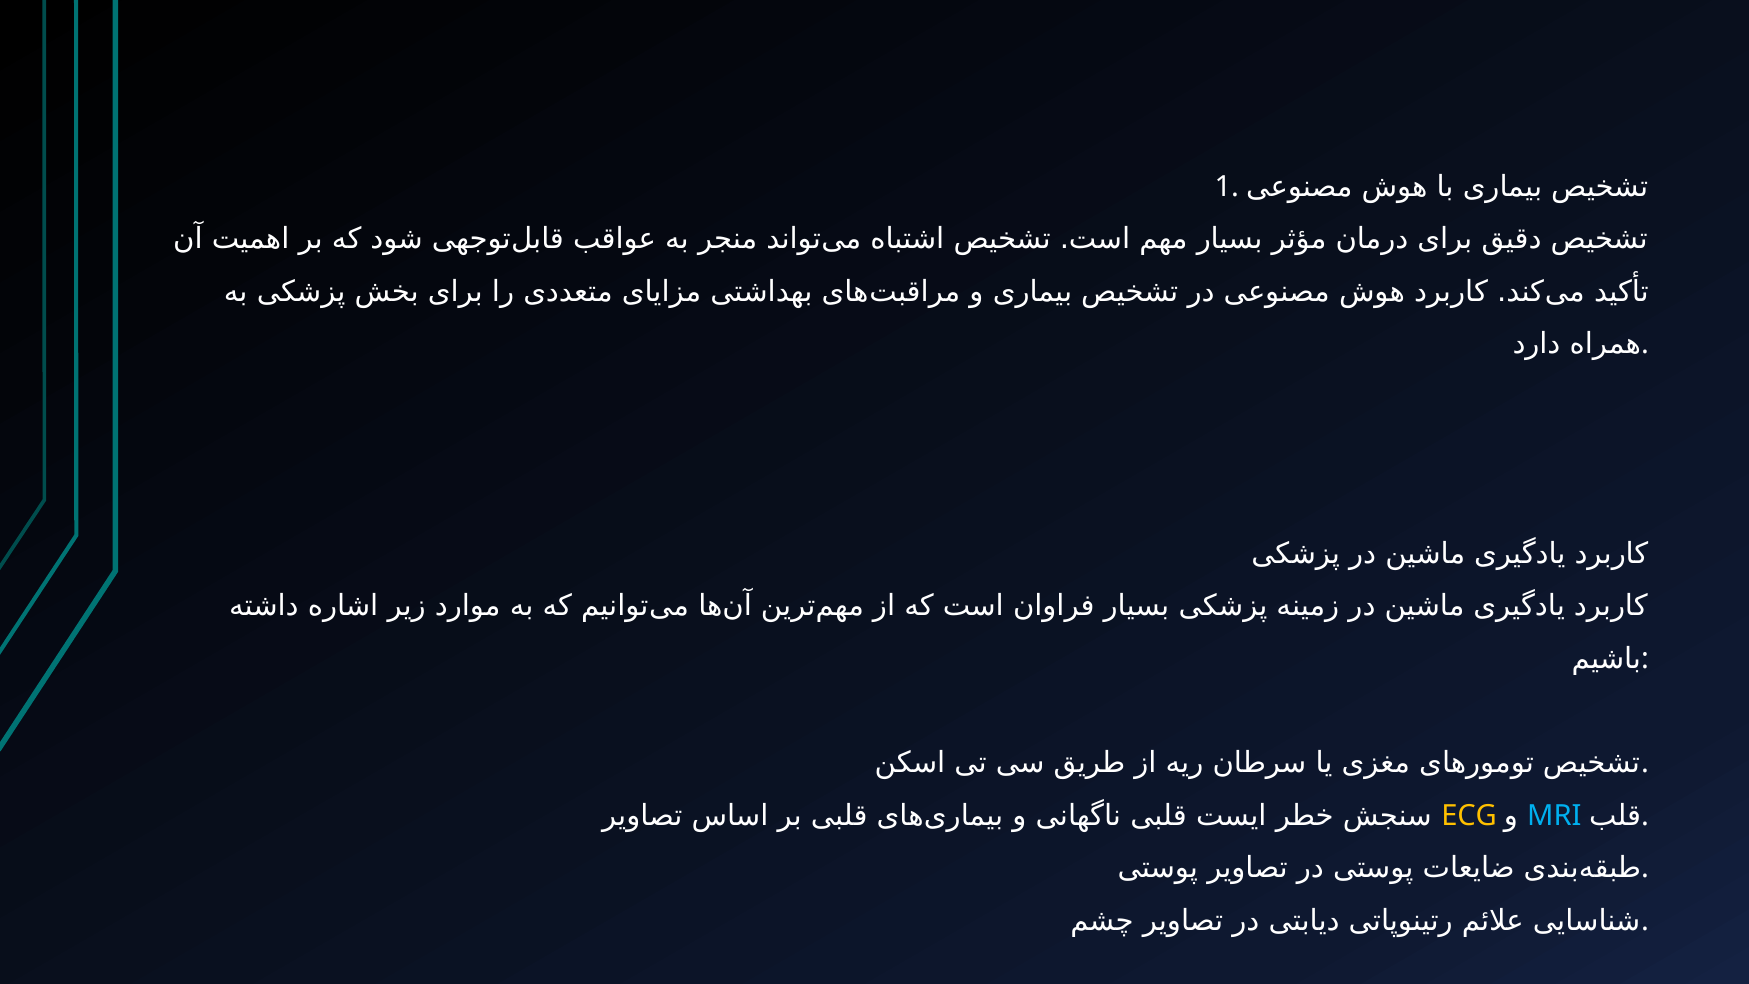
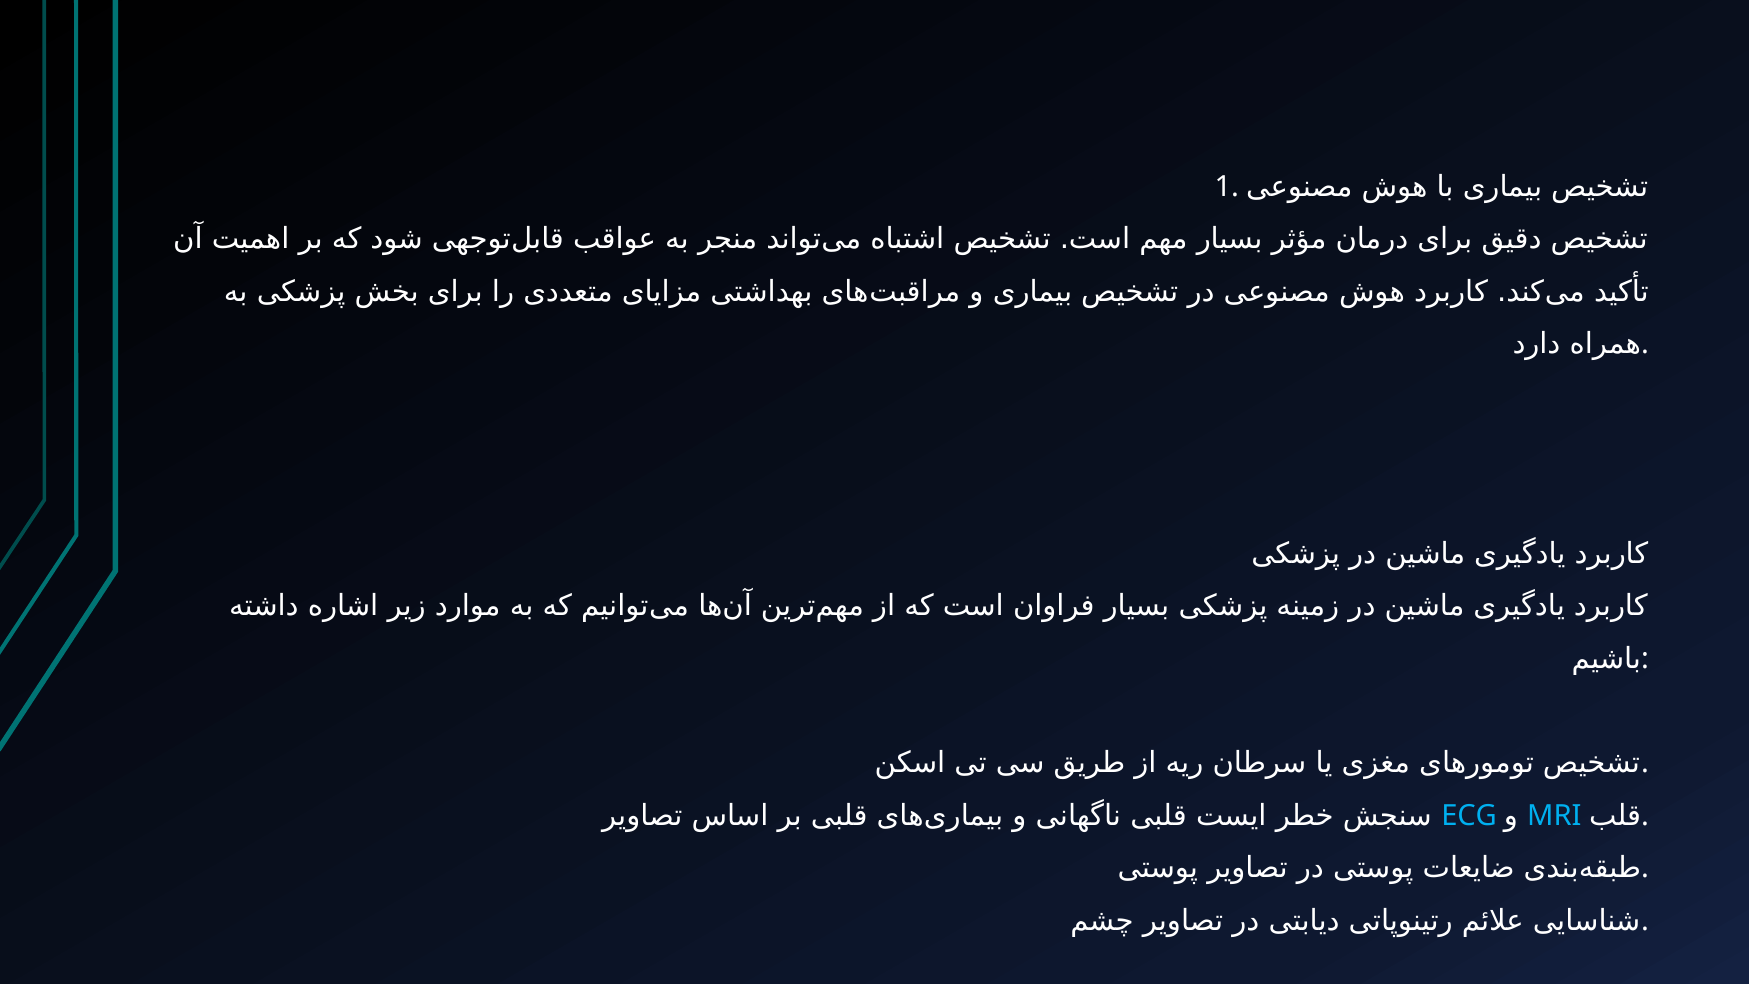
ECG colour: yellow -> light blue
